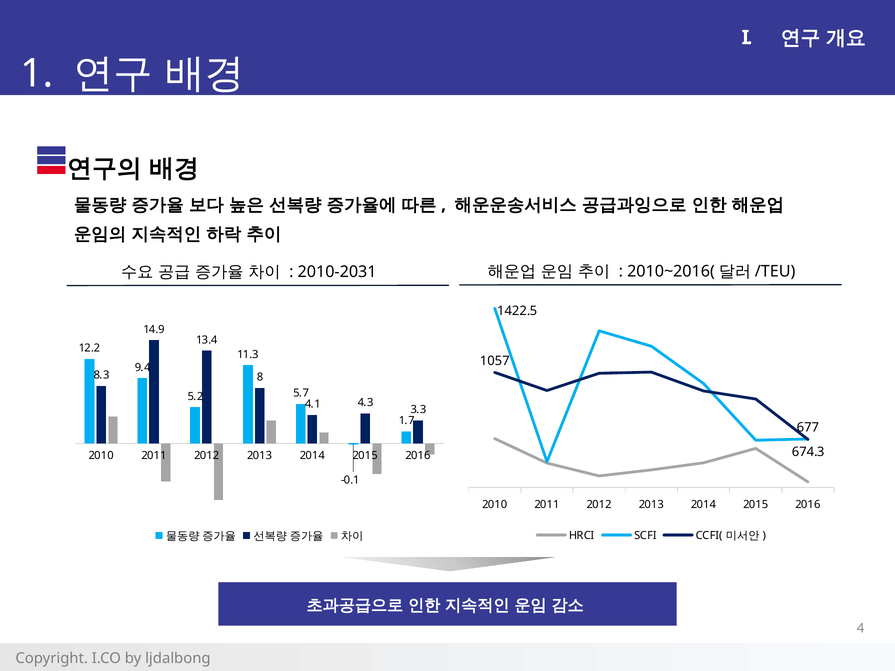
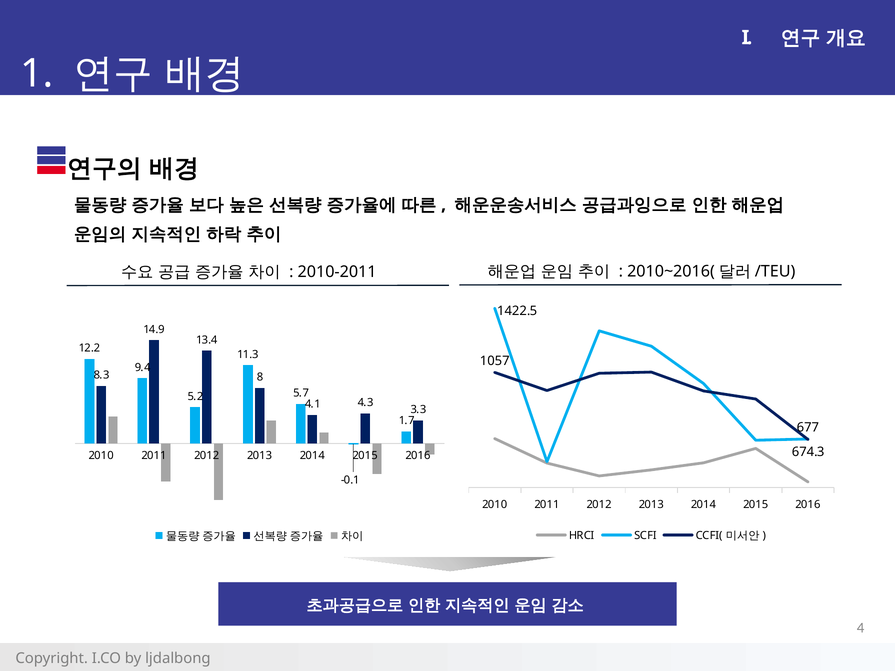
2010-2031: 2010-2031 -> 2010-2011
